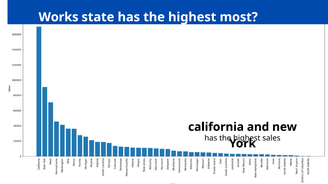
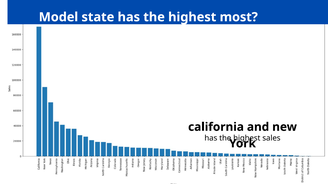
Works: Works -> Model
